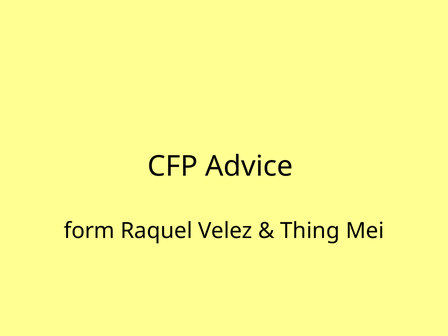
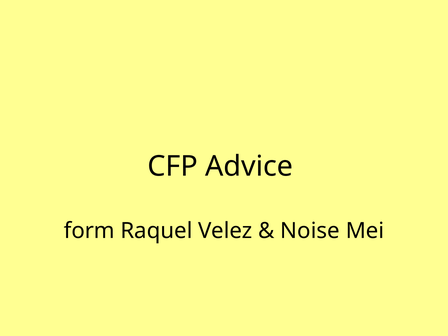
Thing: Thing -> Noise
